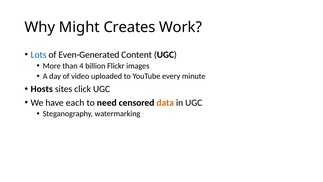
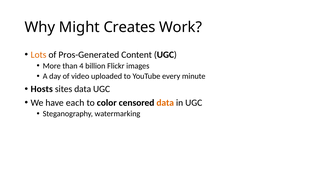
Lots colour: blue -> orange
Even-Generated: Even-Generated -> Pros-Generated
sites click: click -> data
need: need -> color
